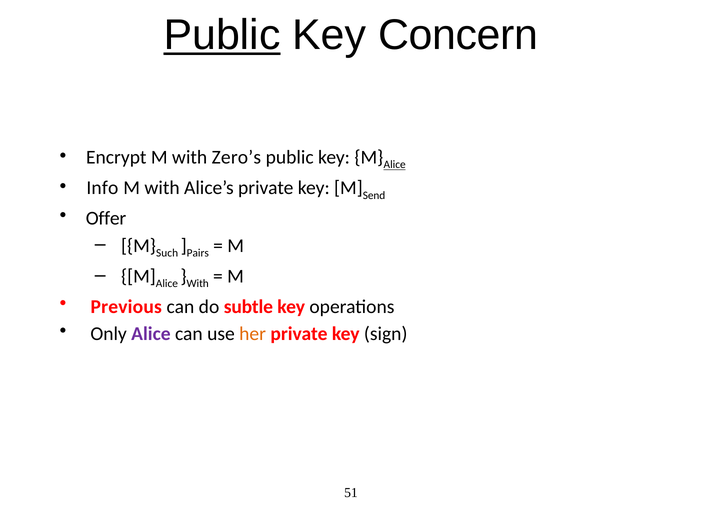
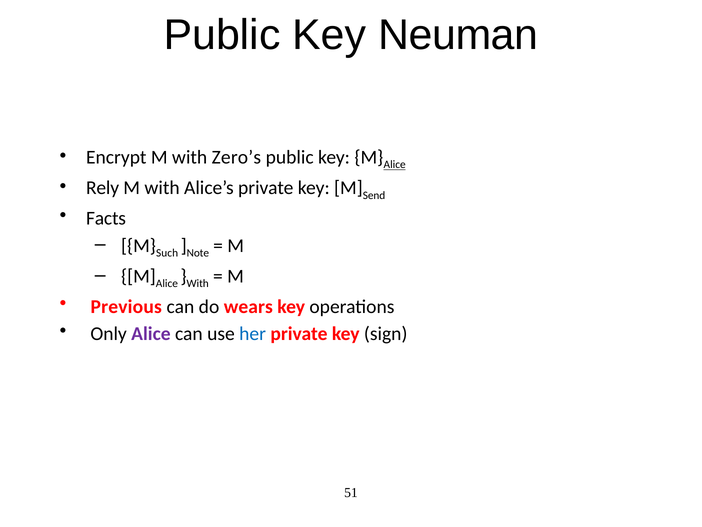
Public at (222, 35) underline: present -> none
Concern: Concern -> Neuman
Info: Info -> Rely
Offer: Offer -> Facts
Pairs: Pairs -> Note
subtle: subtle -> wears
her colour: orange -> blue
